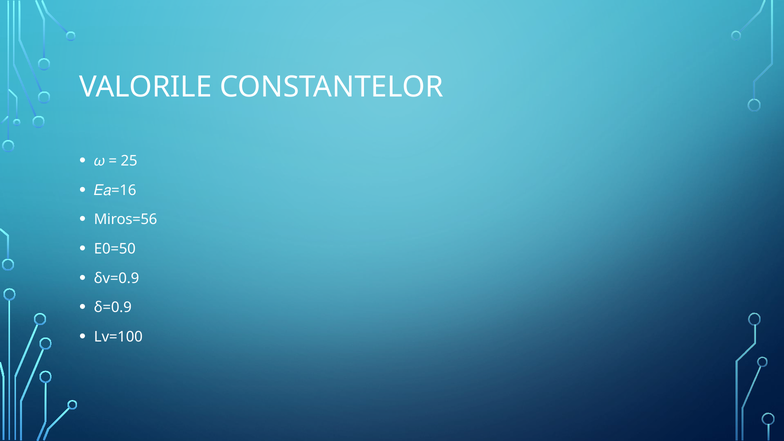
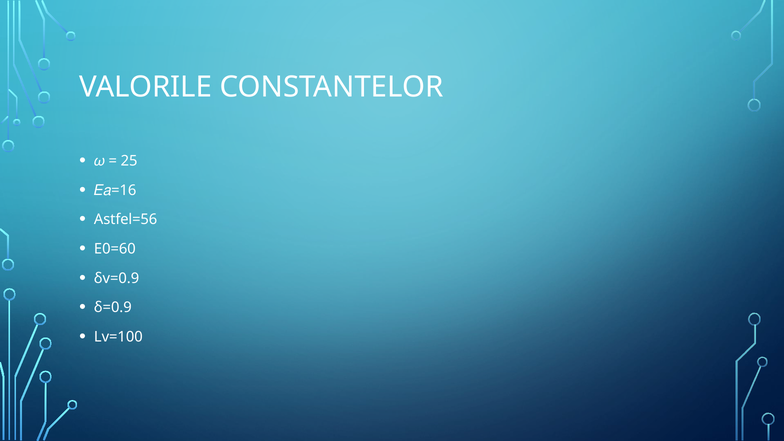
Miros=56: Miros=56 -> Astfel=56
E0=50: E0=50 -> E0=60
